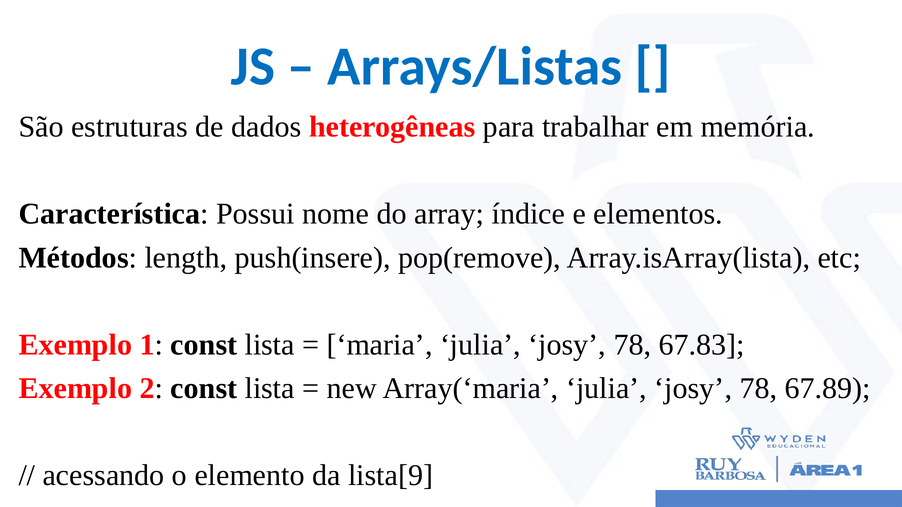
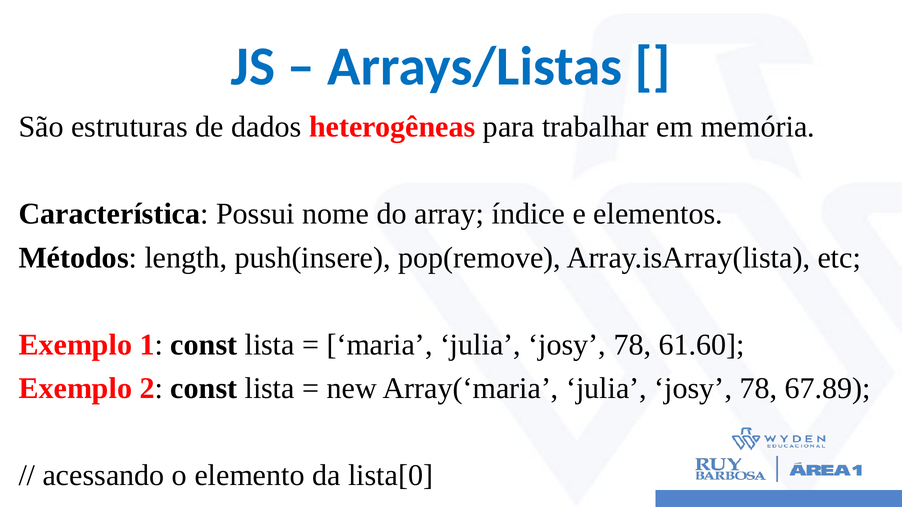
67.83: 67.83 -> 61.60
lista[9: lista[9 -> lista[0
